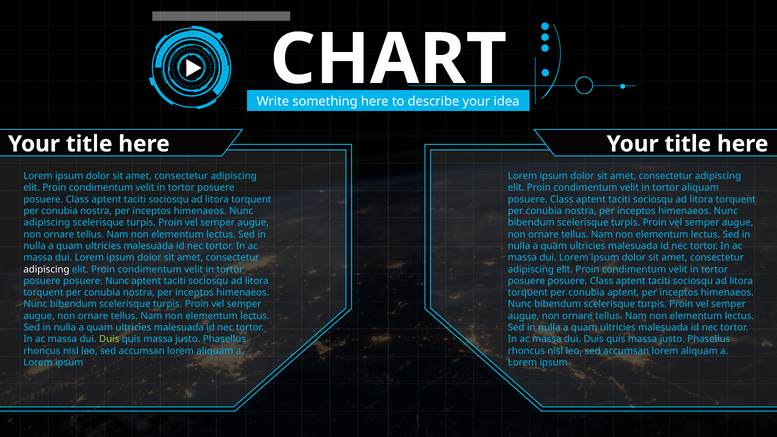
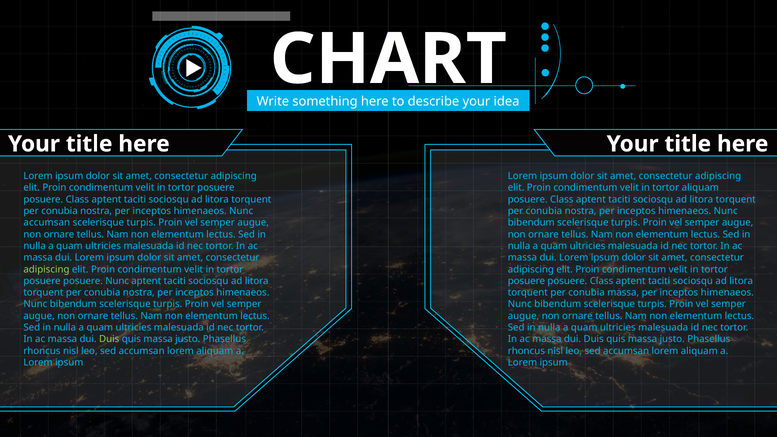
adipiscing at (47, 223): adipiscing -> accumsan
adipiscing at (46, 269) colour: white -> light green
conubia aptent: aptent -> massa
